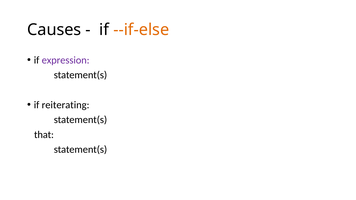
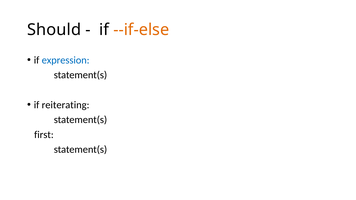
Causes: Causes -> Should
expression colour: purple -> blue
that: that -> first
